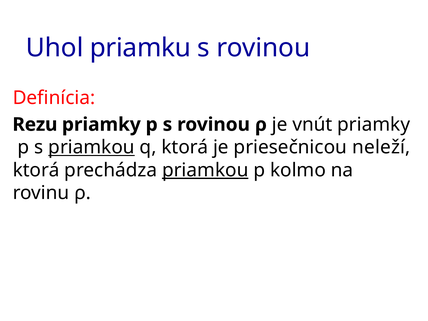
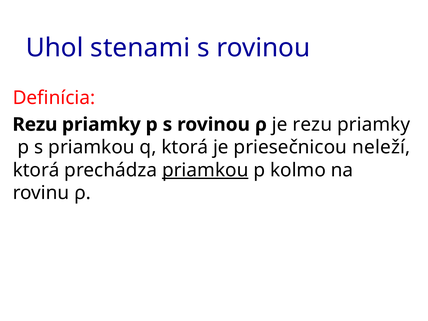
priamku: priamku -> stenami
je vnút: vnút -> rezu
priamkou at (92, 147) underline: present -> none
